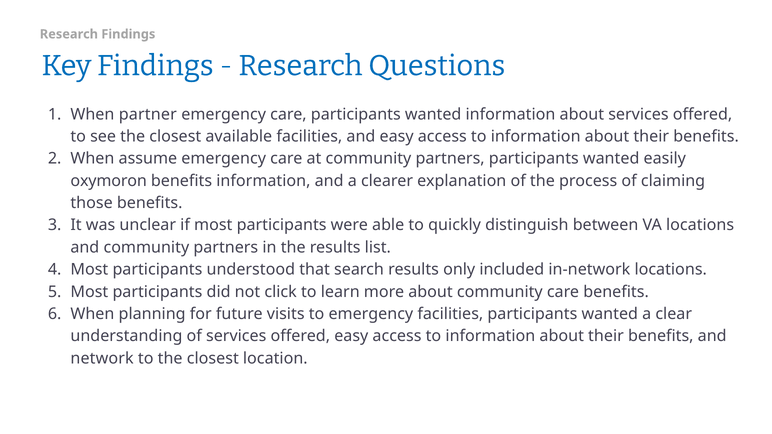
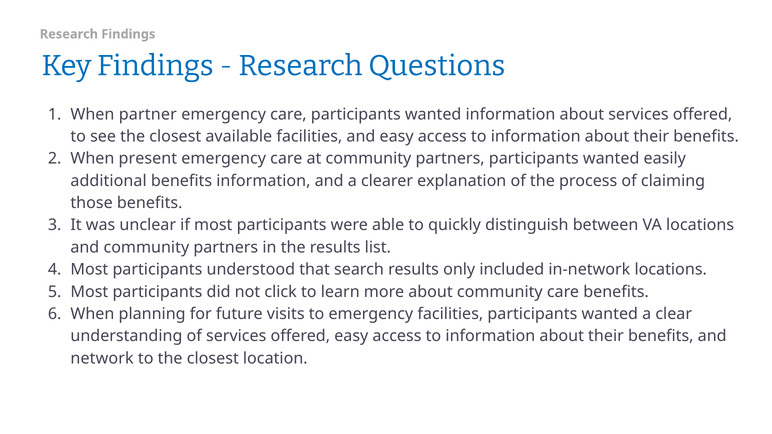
assume: assume -> present
oxymoron: oxymoron -> additional
